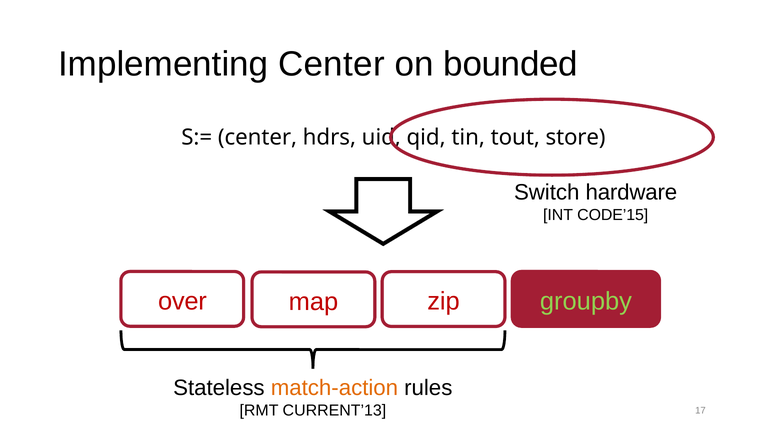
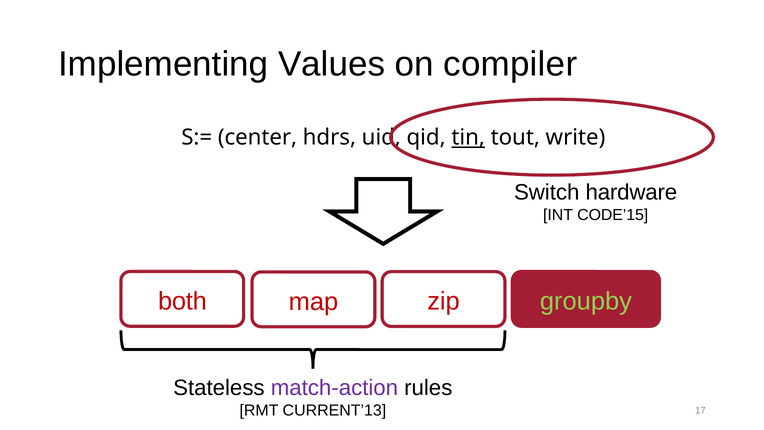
Implementing Center: Center -> Values
bounded: bounded -> compiler
tin underline: none -> present
store: store -> write
over: over -> both
match-action colour: orange -> purple
